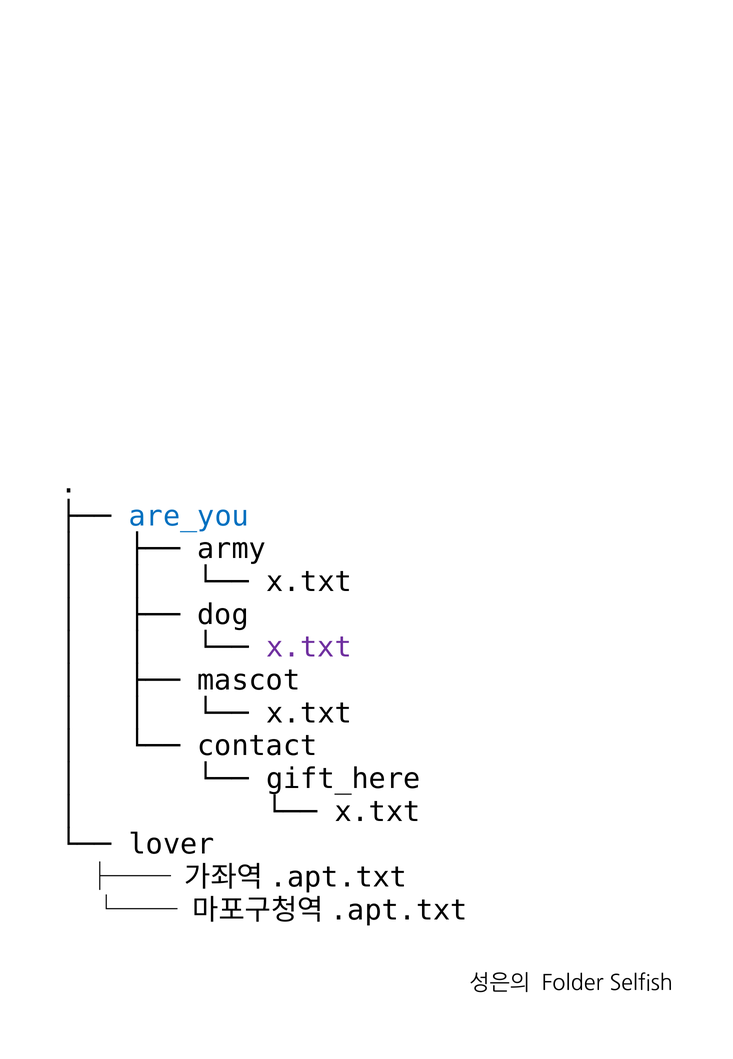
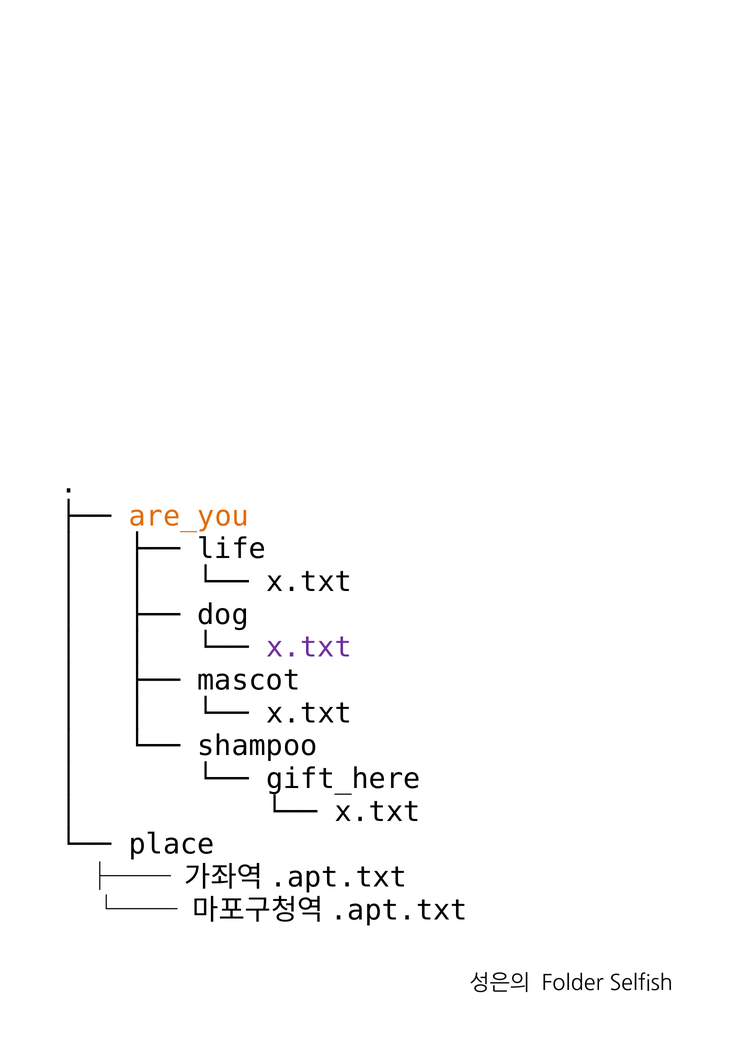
are_you colour: blue -> orange
army: army -> life
contact: contact -> shampoo
lover: lover -> place
